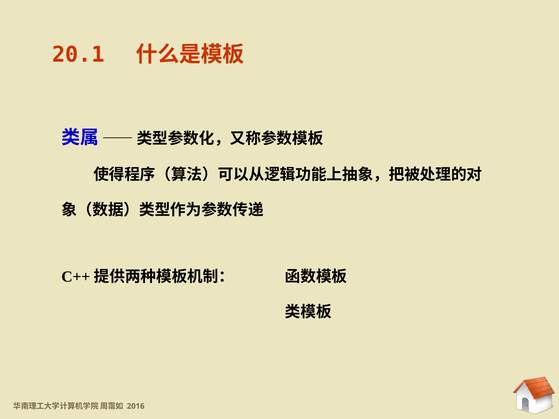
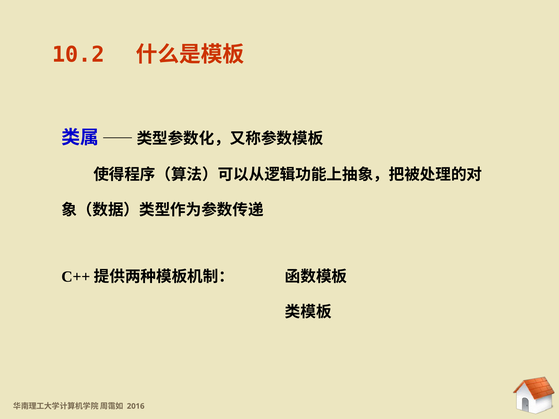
20.1: 20.1 -> 10.2
